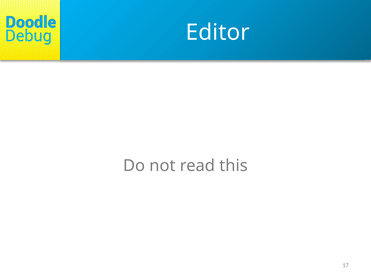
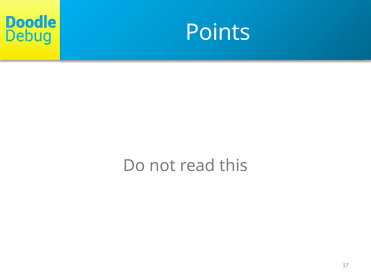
Editor: Editor -> Points
